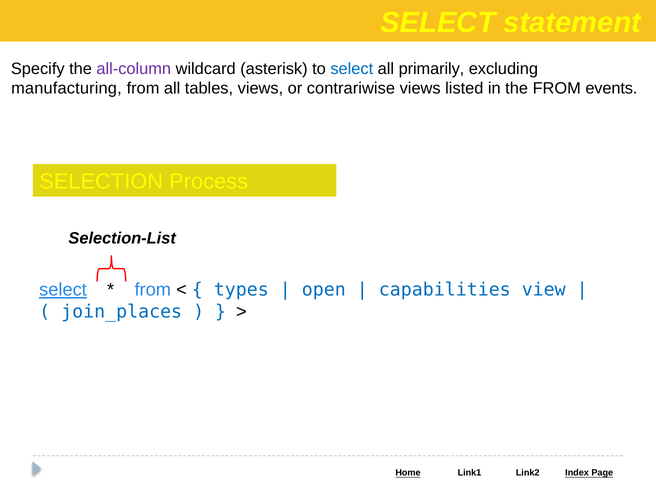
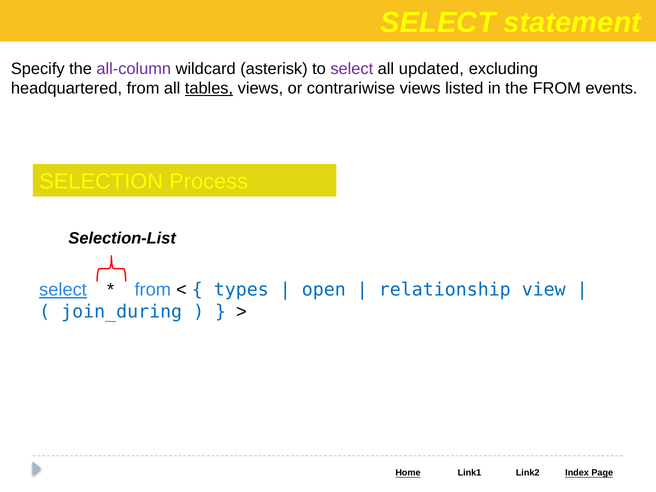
select at (352, 69) colour: blue -> purple
primarily: primarily -> updated
manufacturing: manufacturing -> headquartered
tables underline: none -> present
capabilities: capabilities -> relationship
join_places: join_places -> join_during
